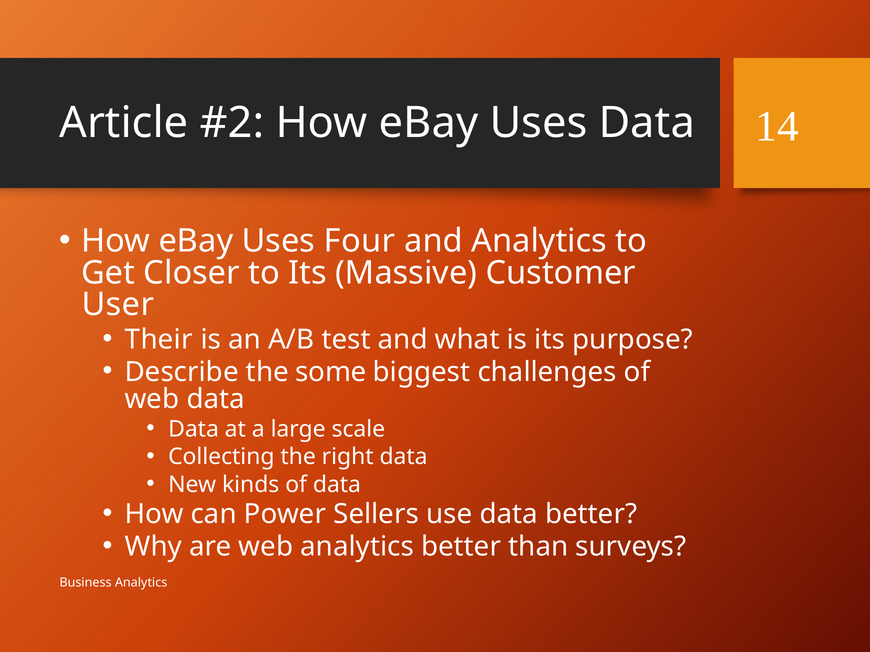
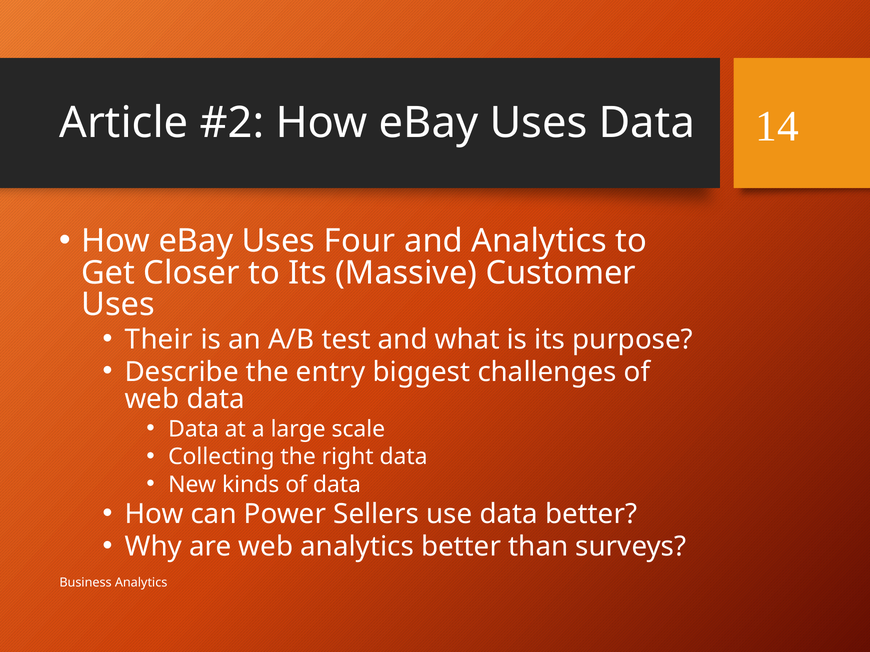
User at (118, 305): User -> Uses
some: some -> entry
